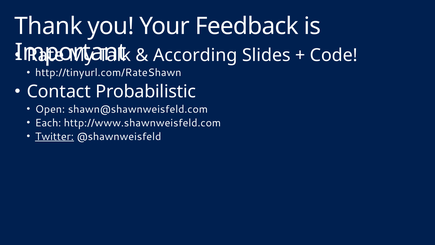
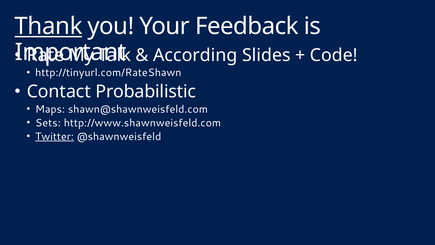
Thank underline: none -> present
Open: Open -> Maps
Each: Each -> Sets
